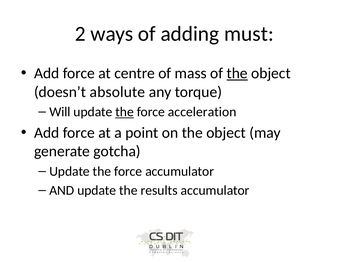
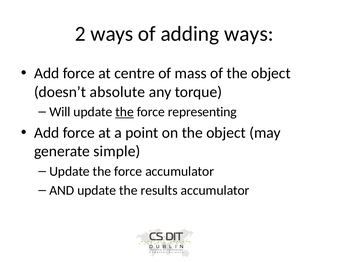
adding must: must -> ways
the at (237, 73) underline: present -> none
acceleration: acceleration -> representing
gotcha: gotcha -> simple
